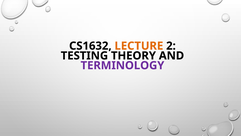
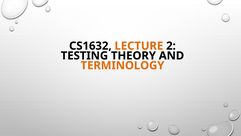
TERMINOLOGY colour: purple -> orange
